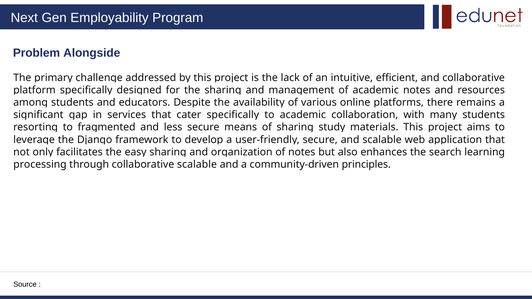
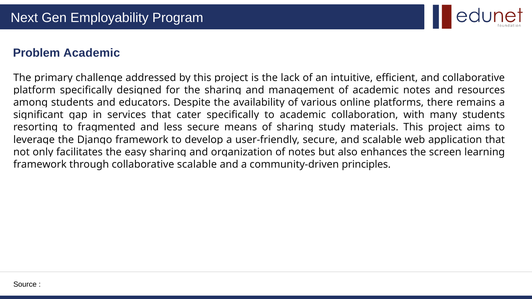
Problem Alongside: Alongside -> Academic
search: search -> screen
processing at (40, 165): processing -> framework
